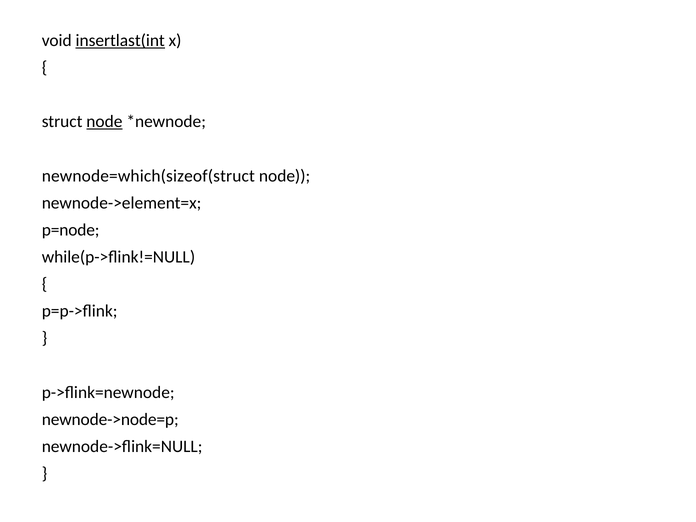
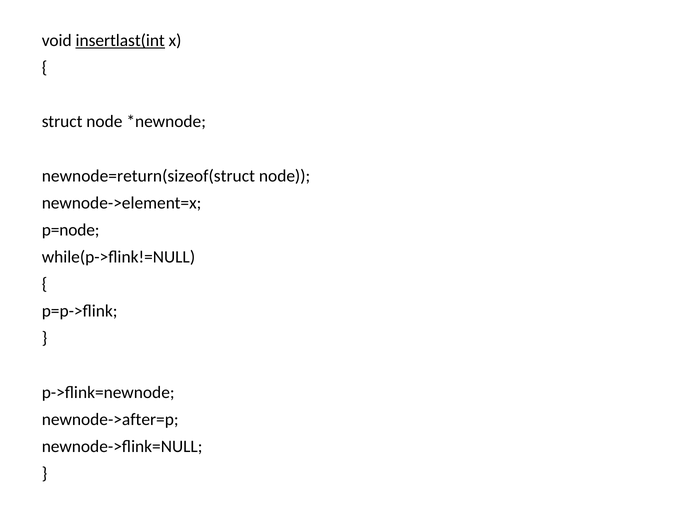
node at (104, 122) underline: present -> none
newnode=which(sizeof(struct: newnode=which(sizeof(struct -> newnode=return(sizeof(struct
newnode->node=p: newnode->node=p -> newnode->after=p
